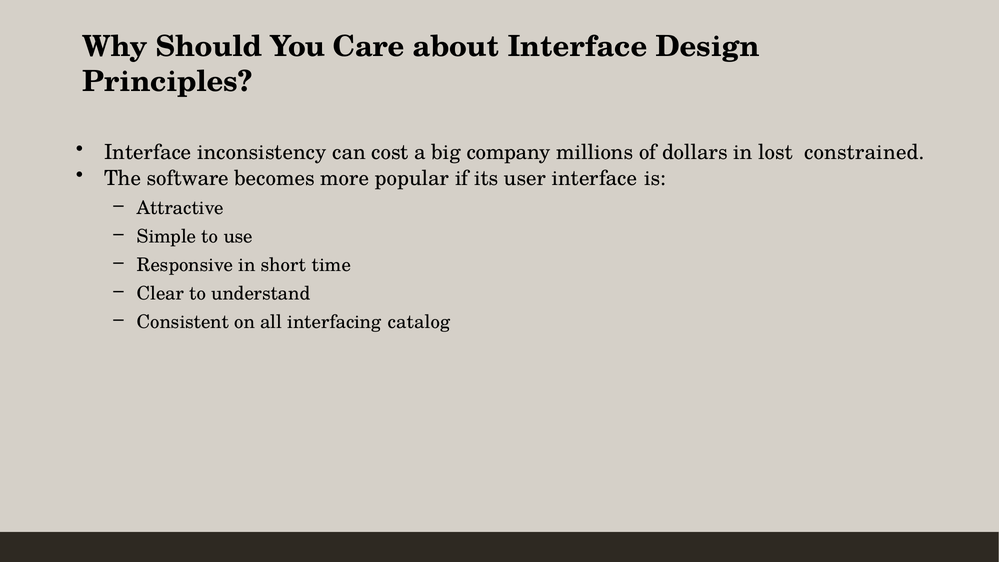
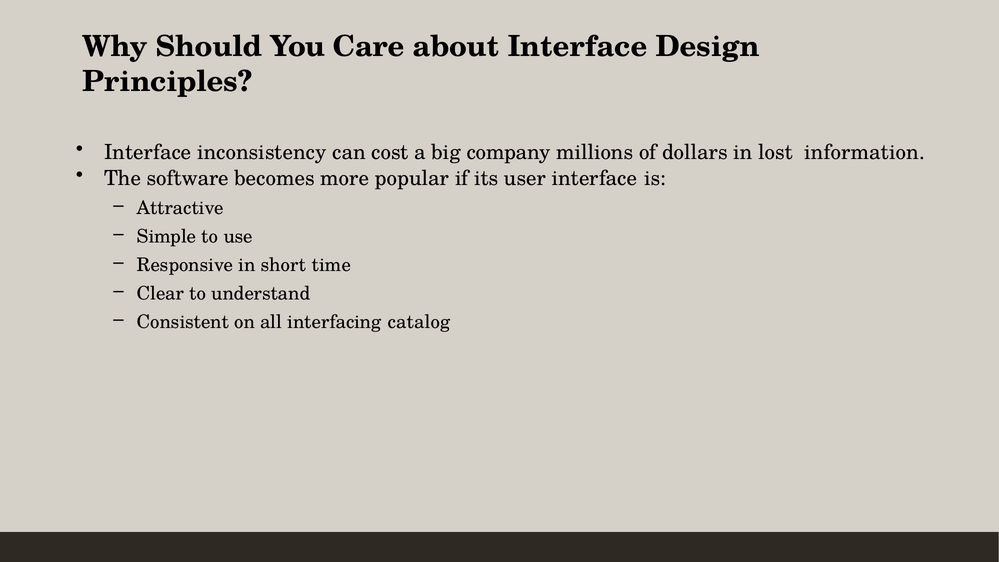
constrained: constrained -> information
